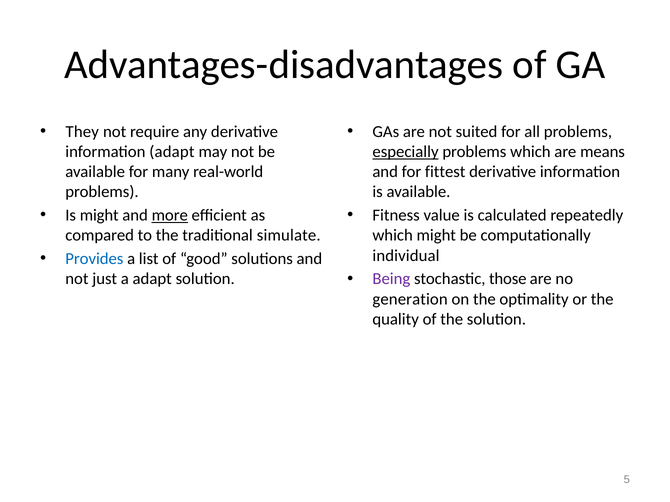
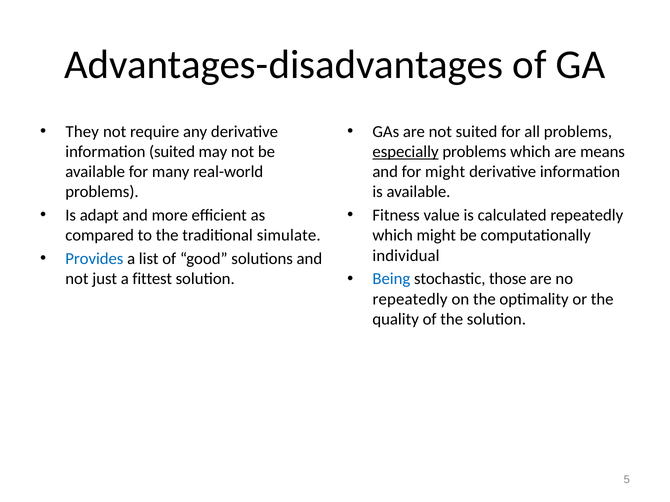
information adapt: adapt -> suited
for fittest: fittest -> might
Is might: might -> adapt
more underline: present -> none
Being colour: purple -> blue
a adapt: adapt -> fittest
generation at (410, 299): generation -> repeatedly
